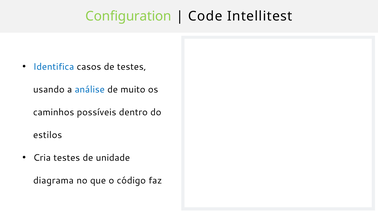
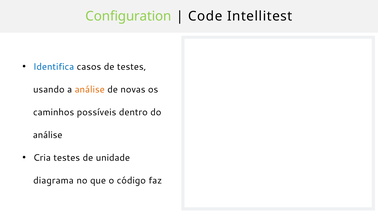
análise at (90, 89) colour: blue -> orange
muito: muito -> novas
estilos at (48, 135): estilos -> análise
